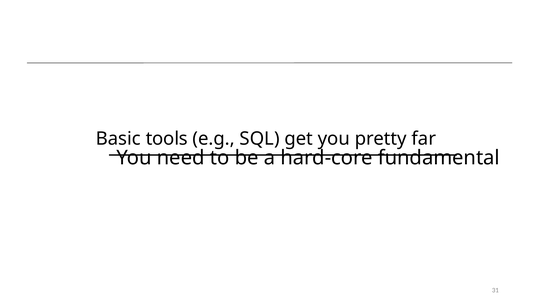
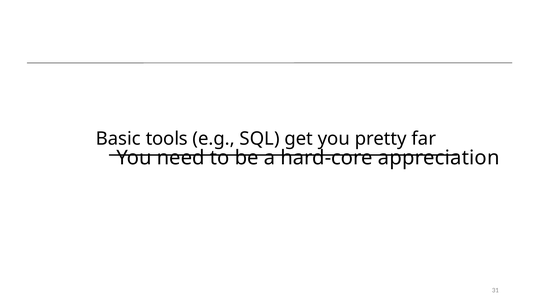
fundamental: fundamental -> appreciation
